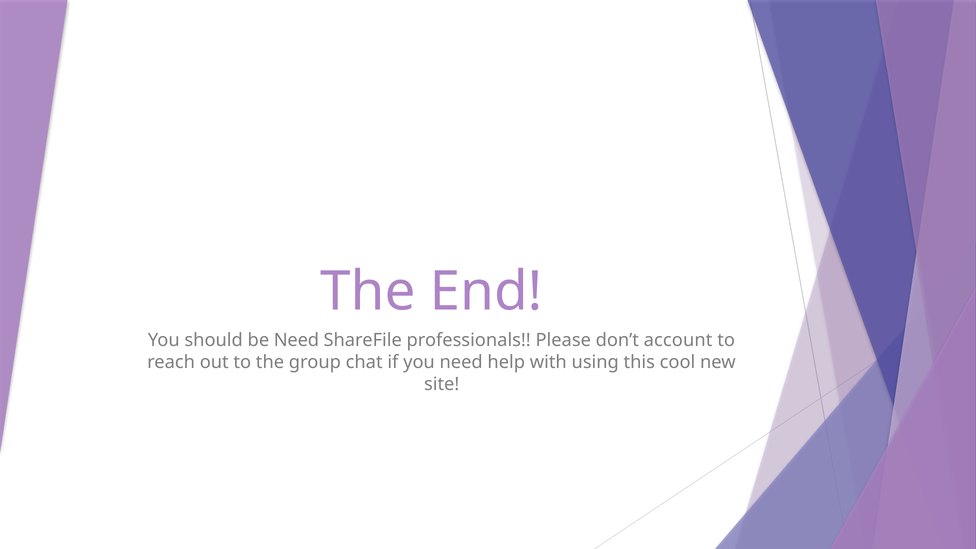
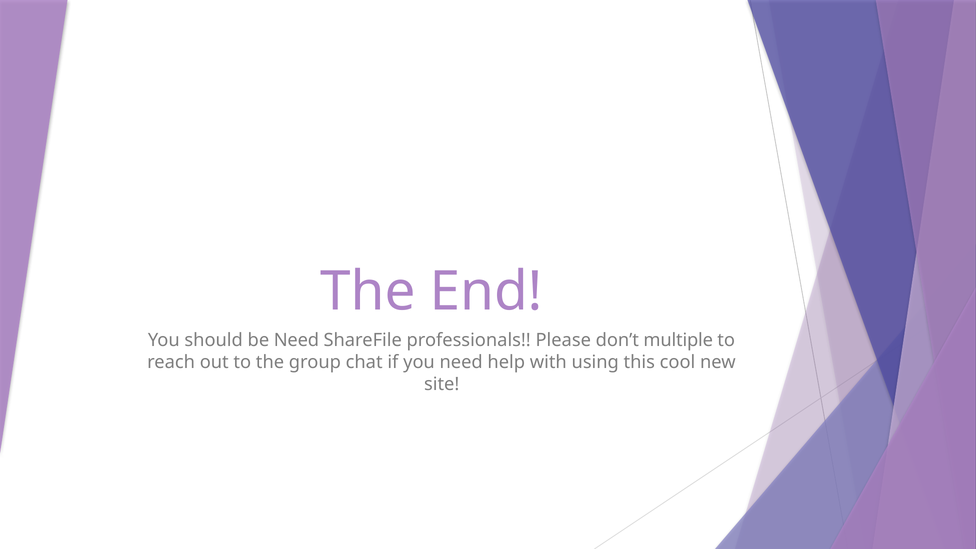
account: account -> multiple
